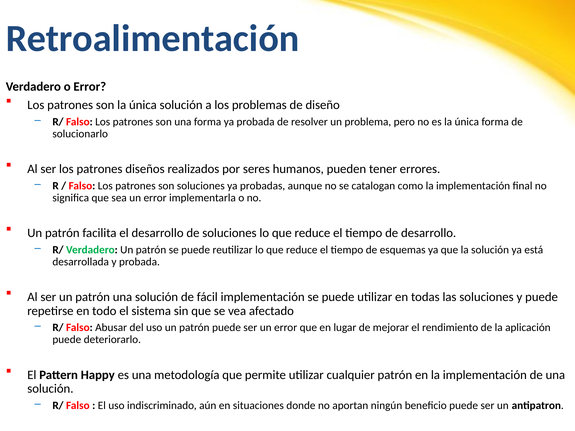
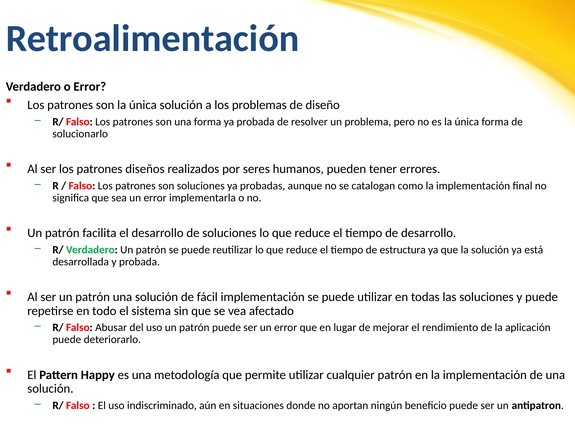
esquemas: esquemas -> estructura
